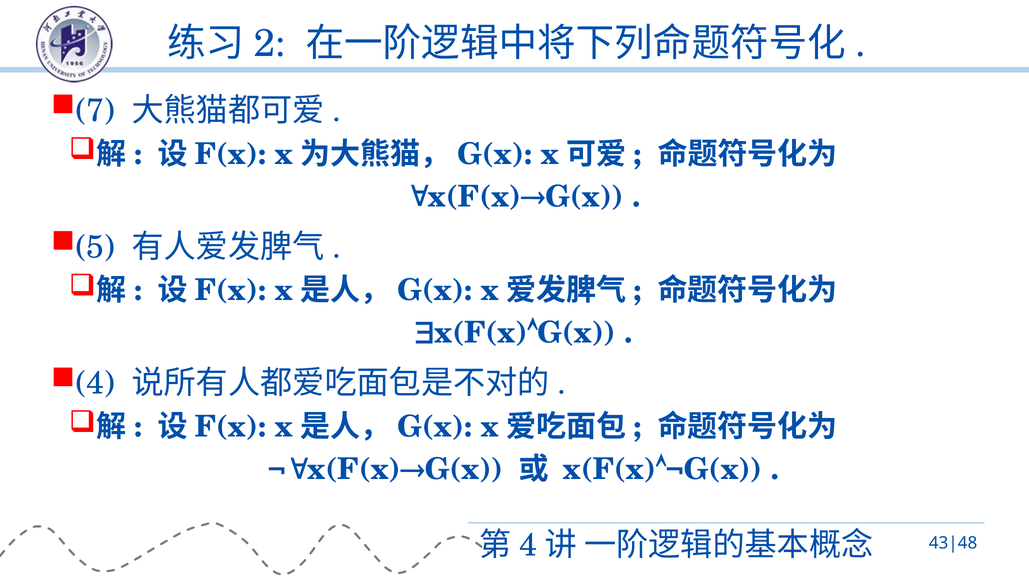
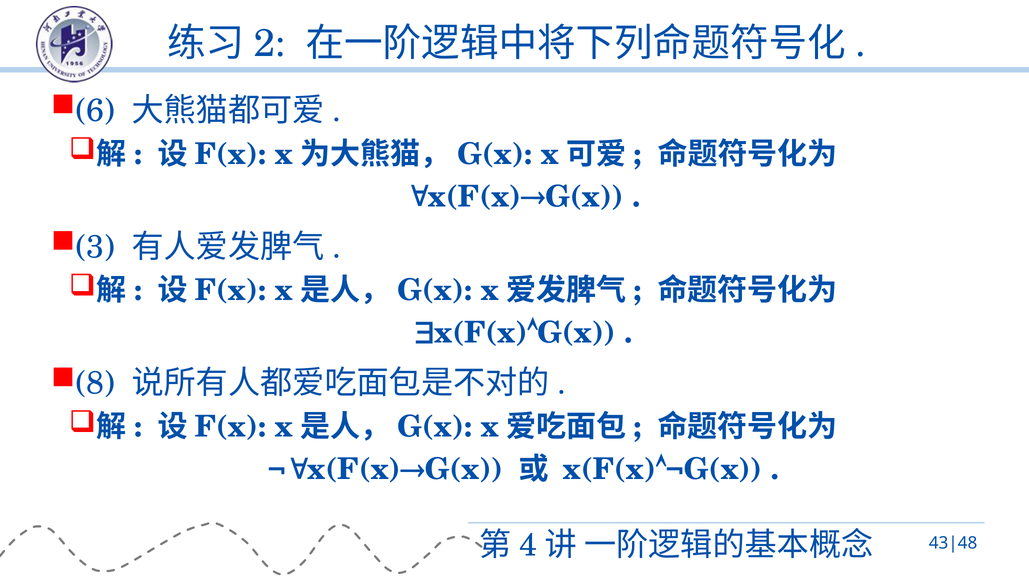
7: 7 -> 6
5: 5 -> 3
4: 4 -> 8
